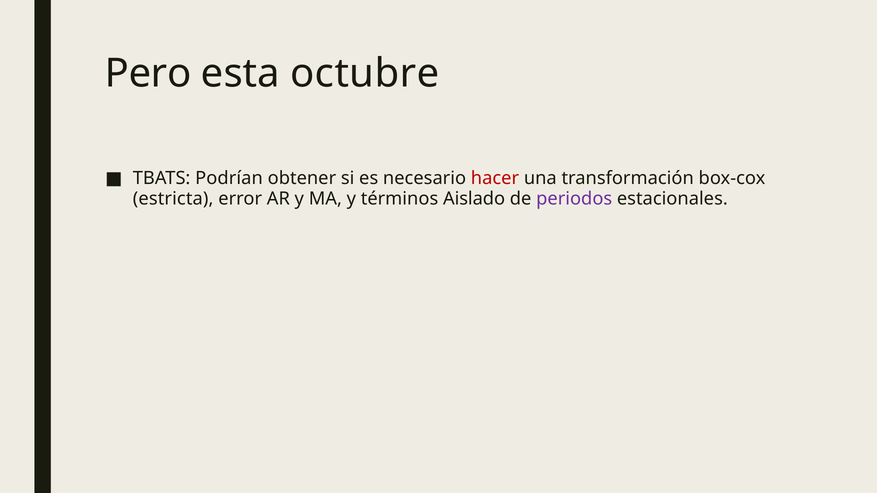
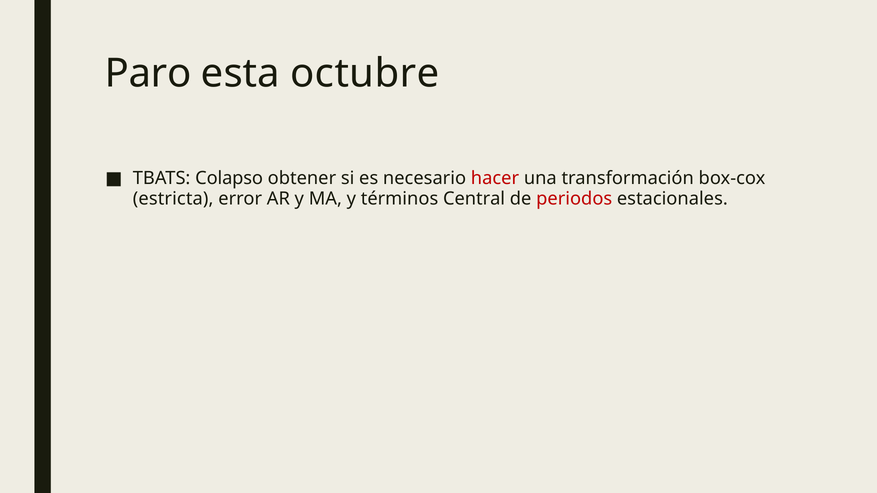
Pero: Pero -> Paro
Podrían: Podrían -> Colapso
Aislado: Aislado -> Central
periodos colour: purple -> red
